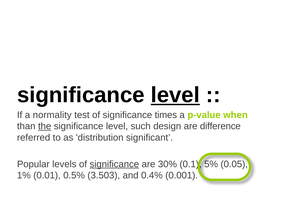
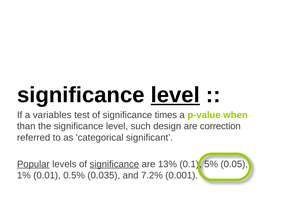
normality: normality -> variables
the underline: present -> none
difference: difference -> correction
distribution: distribution -> categorical
Popular underline: none -> present
30%: 30% -> 13%
3.503: 3.503 -> 0.035
0.4%: 0.4% -> 7.2%
